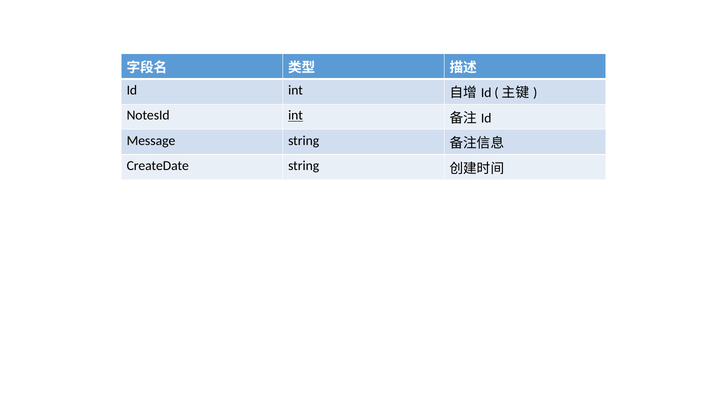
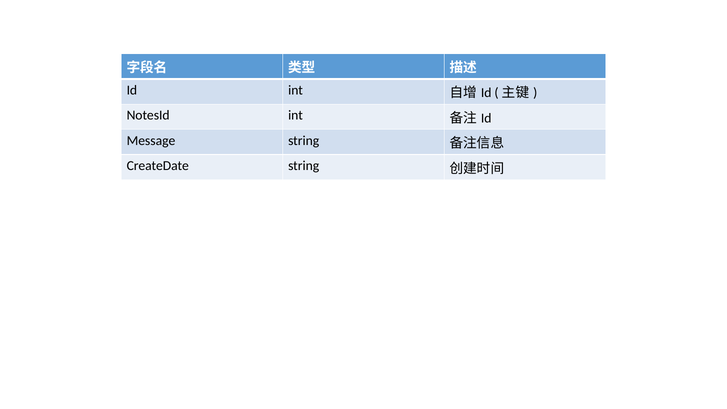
int at (296, 115) underline: present -> none
